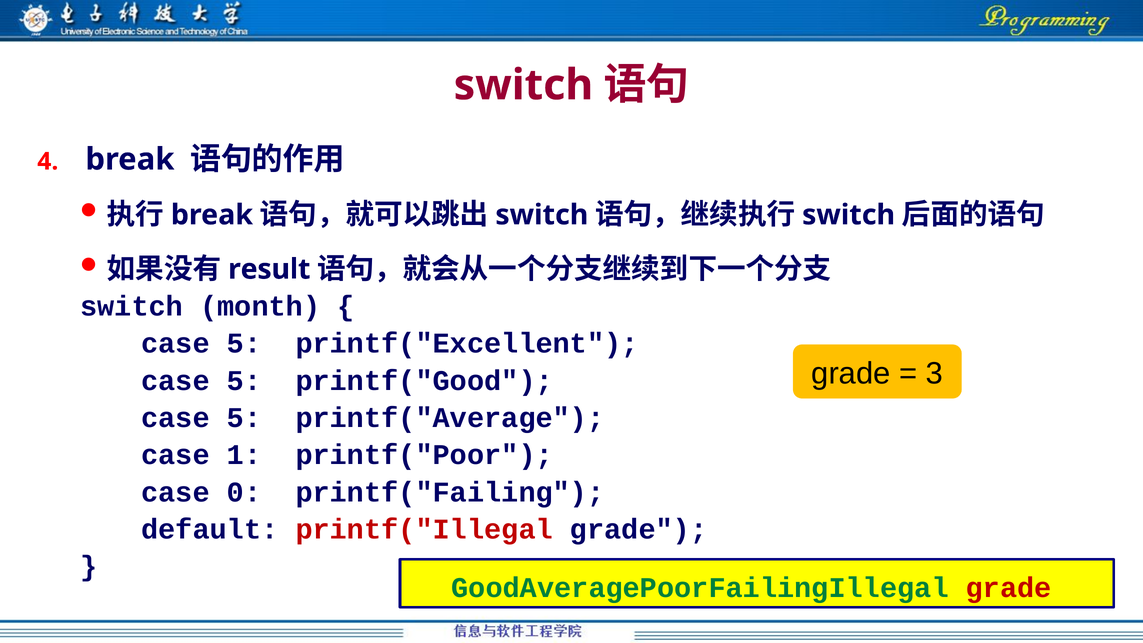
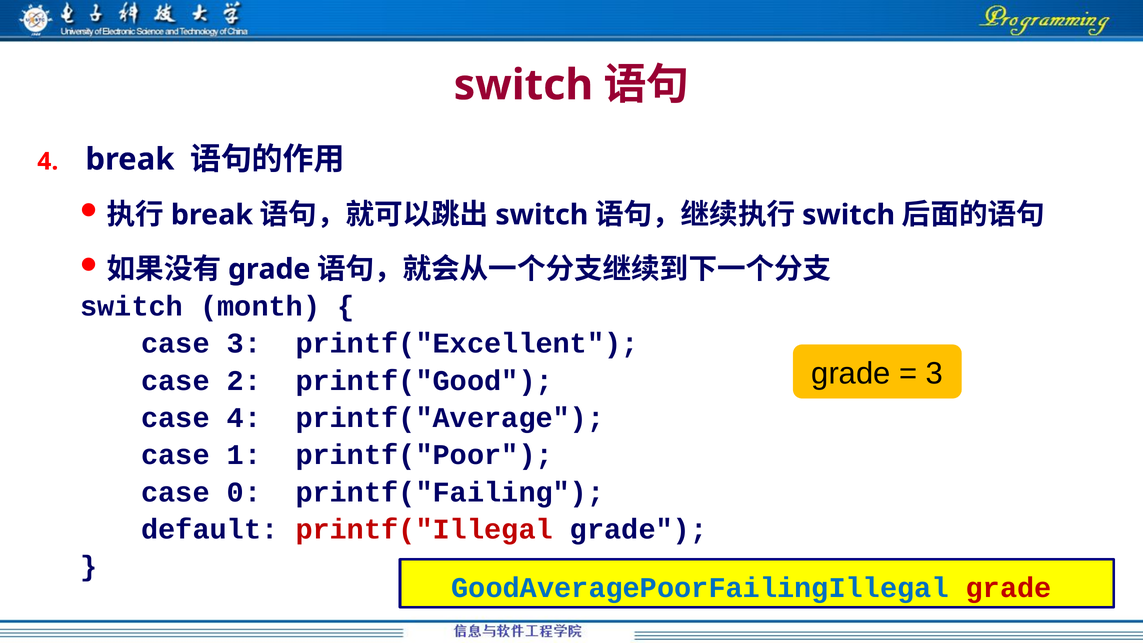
result at (269, 269): result -> grade
5 at (244, 344): 5 -> 3
5 at (244, 381): 5 -> 2
5 at (244, 418): 5 -> 4
GoodAveragePoorFailingIllegal colour: green -> blue
